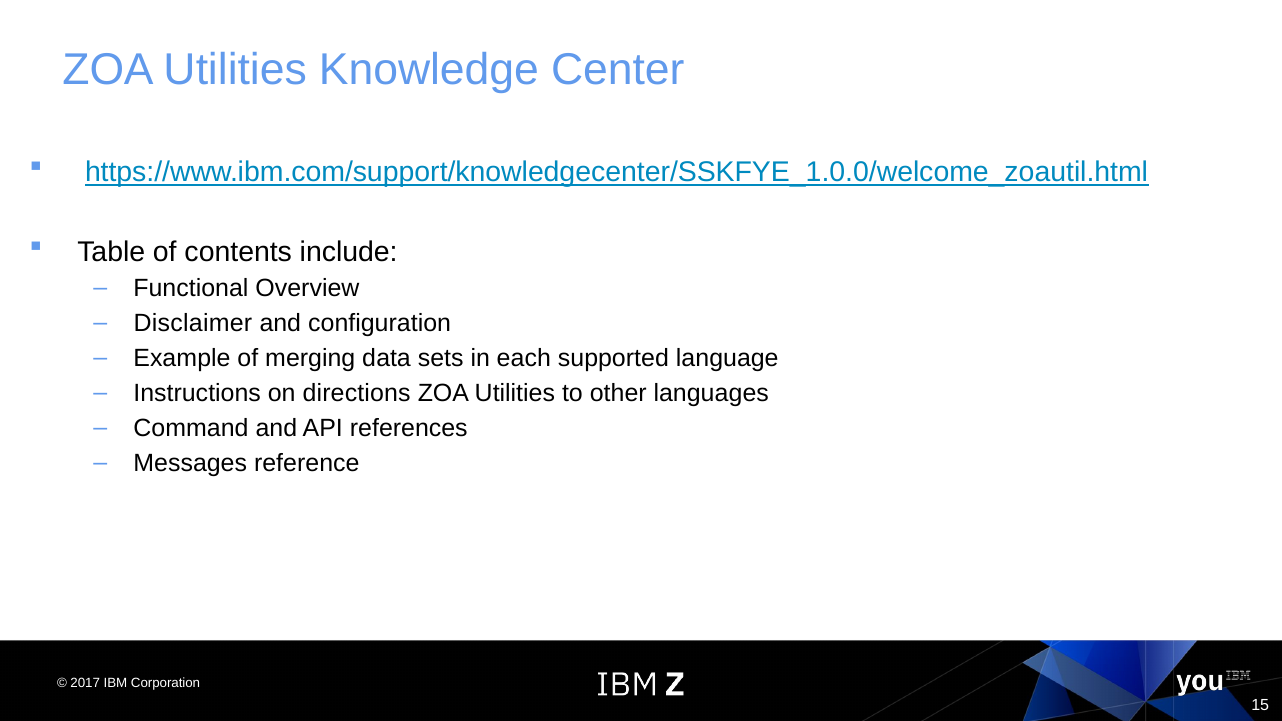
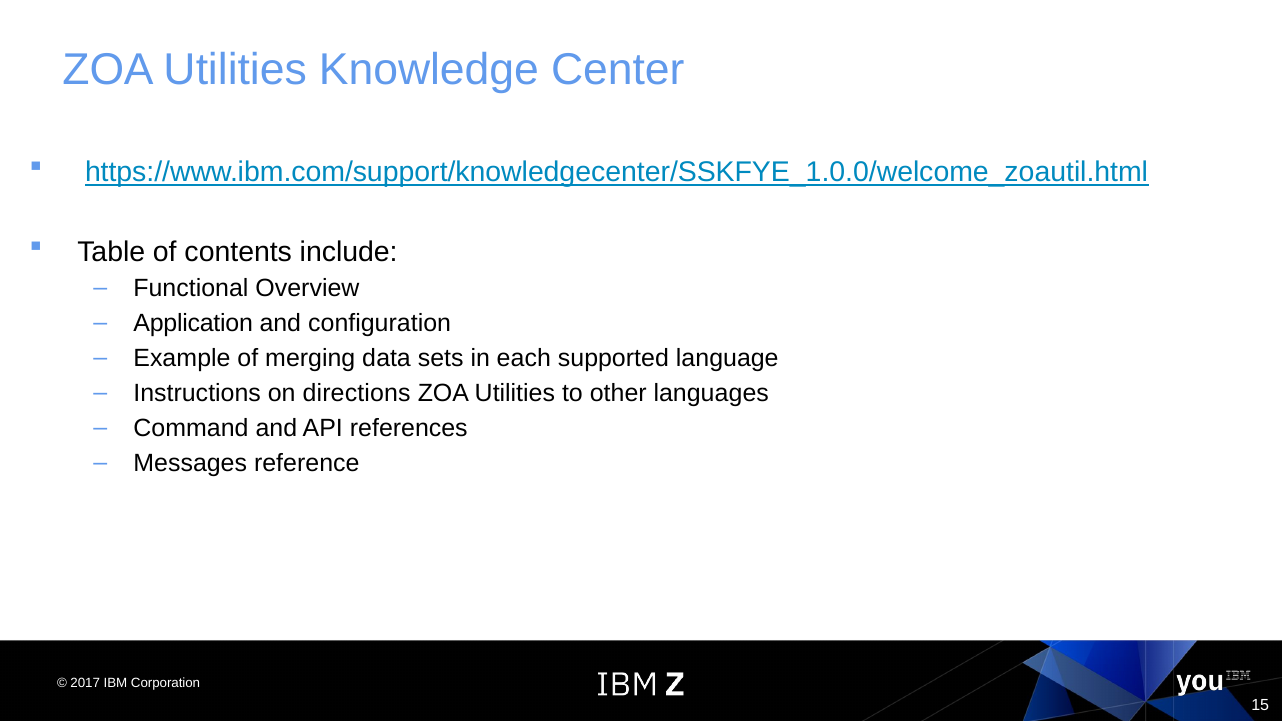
Disclaimer: Disclaimer -> Application
